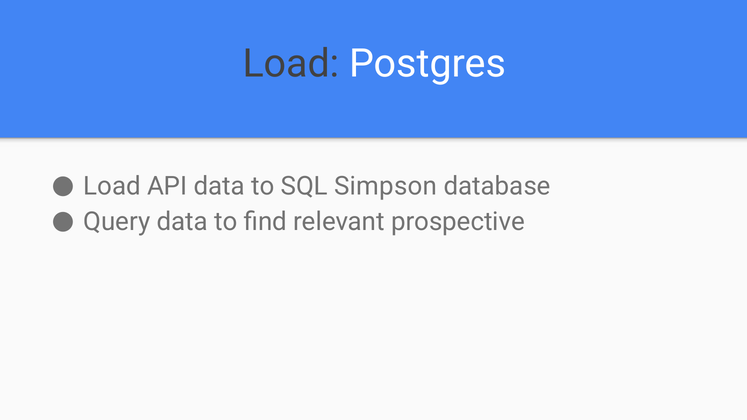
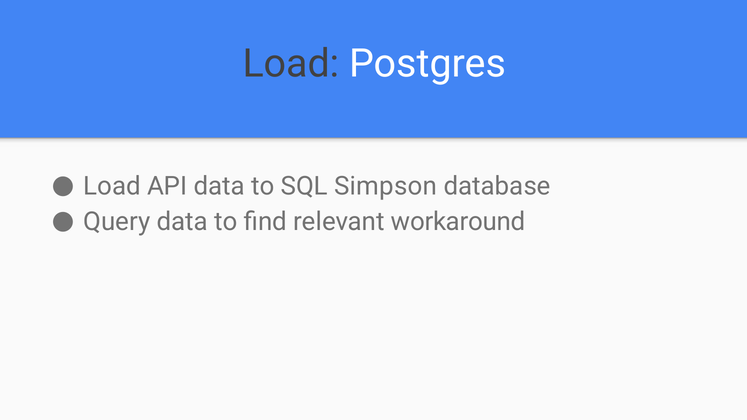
prospective: prospective -> workaround
